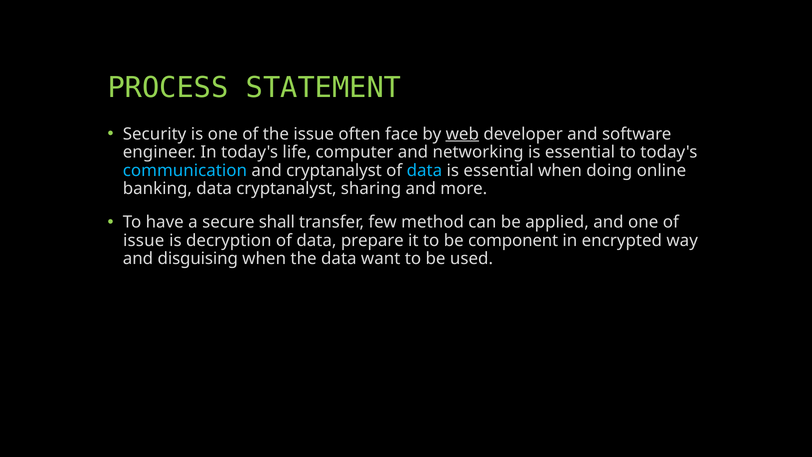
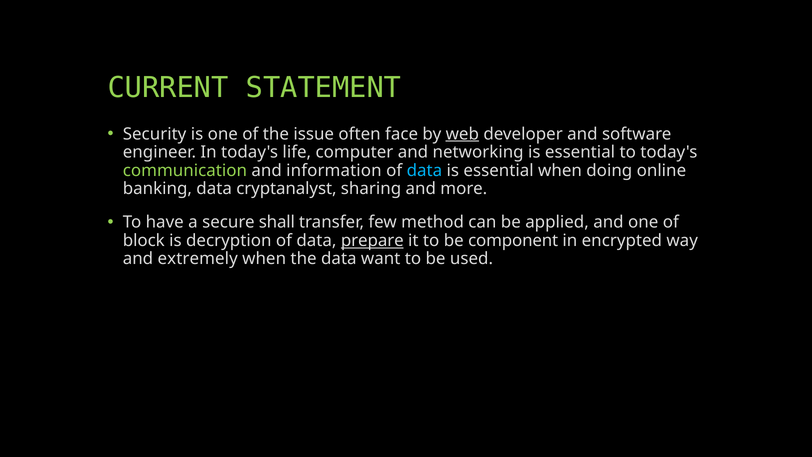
PROCESS: PROCESS -> CURRENT
communication colour: light blue -> light green
and cryptanalyst: cryptanalyst -> information
issue at (144, 240): issue -> block
prepare underline: none -> present
disguising: disguising -> extremely
